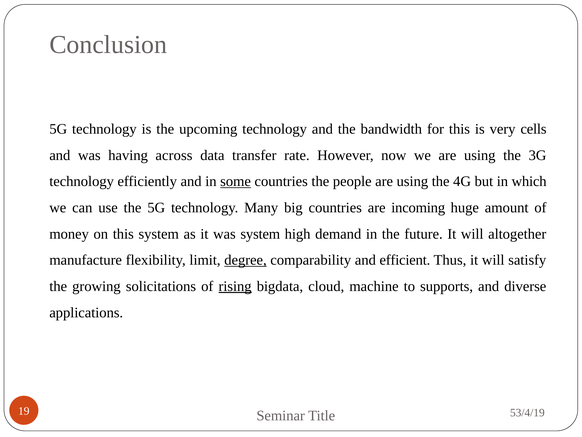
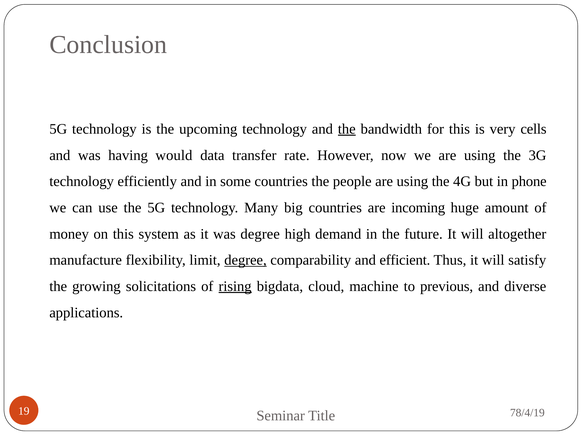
the at (347, 129) underline: none -> present
across: across -> would
some underline: present -> none
which: which -> phone
was system: system -> degree
supports: supports -> previous
53/4/19: 53/4/19 -> 78/4/19
